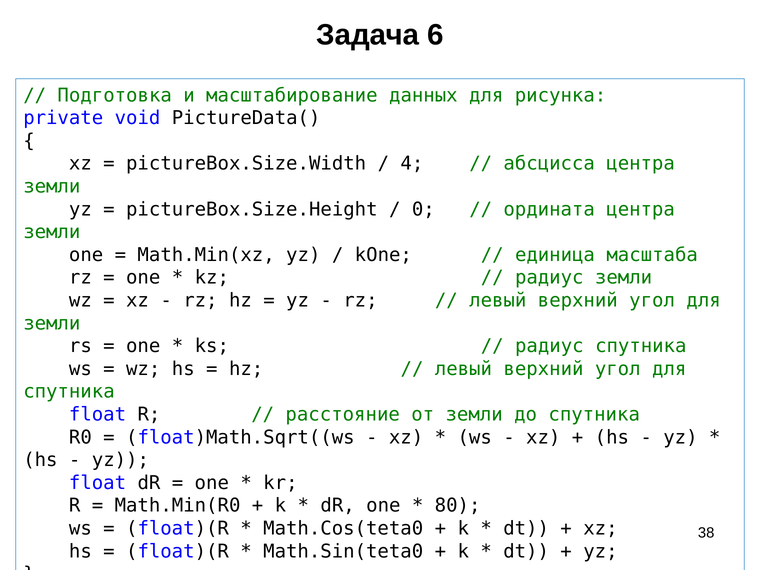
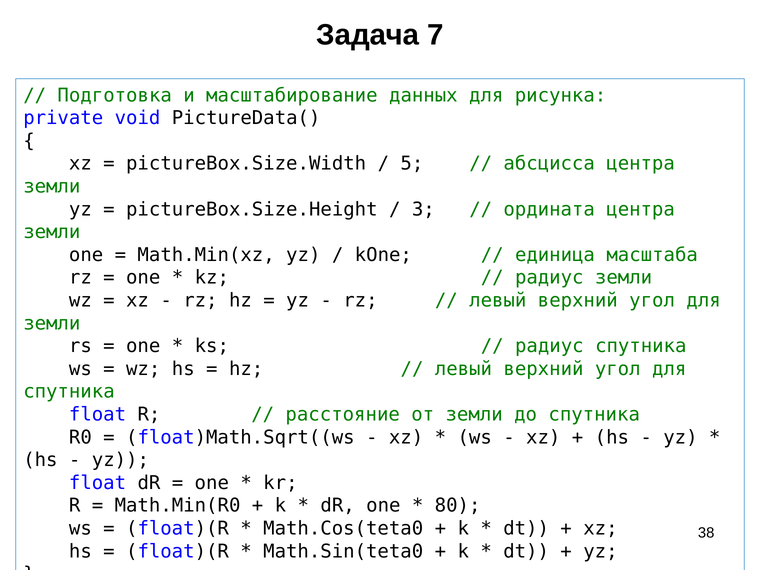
6: 6 -> 7
4: 4 -> 5
0: 0 -> 3
